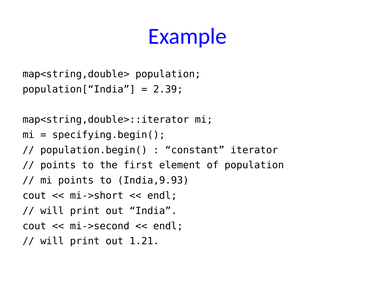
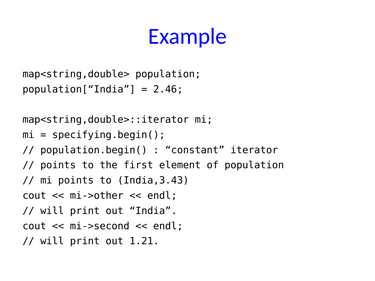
2.39: 2.39 -> 2.46
India,9.93: India,9.93 -> India,3.43
mi->short: mi->short -> mi->other
